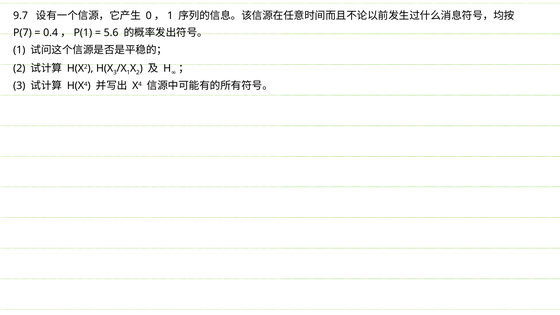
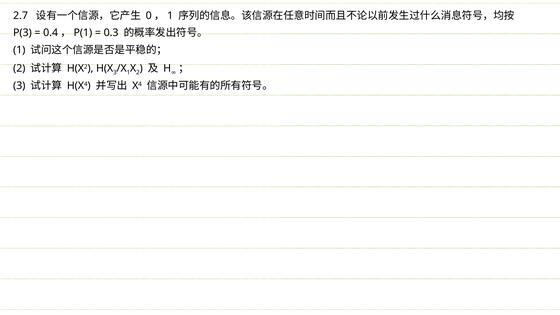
9.7: 9.7 -> 2.7
P(7: P(7 -> P(3
5.6: 5.6 -> 0.3
